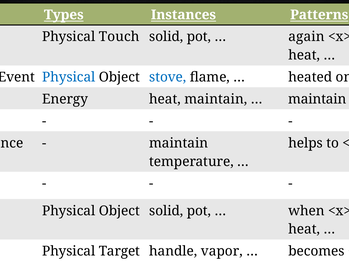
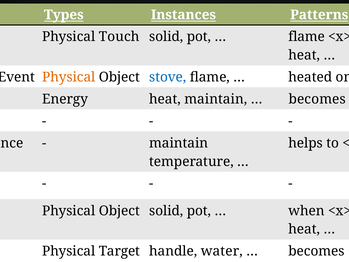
again at (306, 37): again -> flame
Physical at (69, 77) colour: blue -> orange
maintain at (317, 99): maintain -> becomes
vapor: vapor -> water
